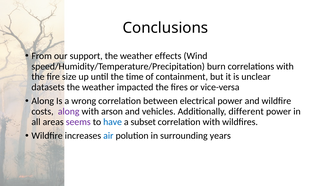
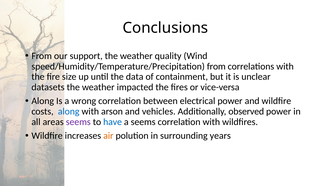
effects: effects -> quality
speed/Humidity/Temperature/Precipitation burn: burn -> from
time: time -> data
along at (69, 112) colour: purple -> blue
different: different -> observed
a subset: subset -> seems
air colour: blue -> orange
